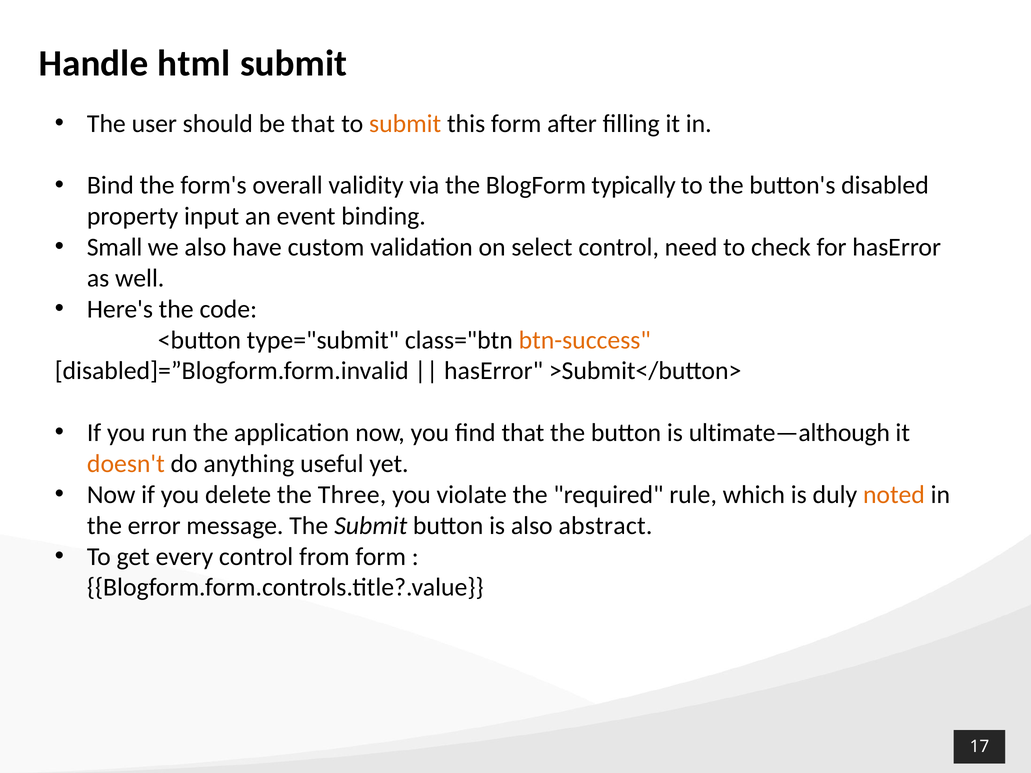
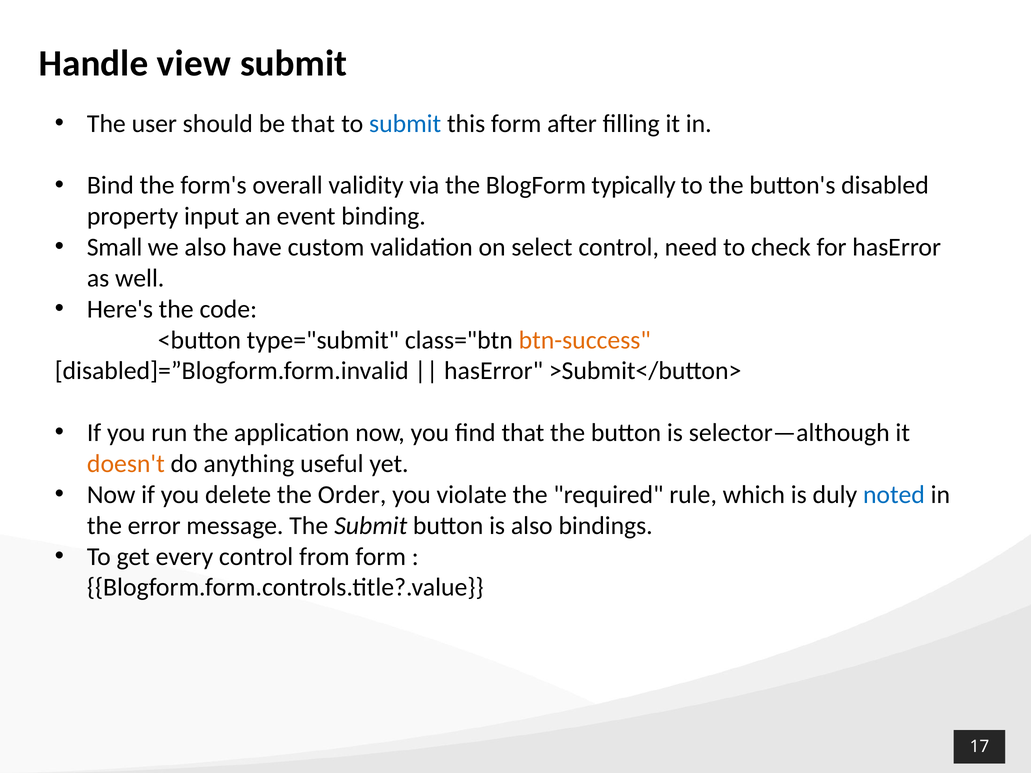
html: html -> view
submit at (405, 124) colour: orange -> blue
ultimate—although: ultimate—although -> selector—although
Three: Three -> Order
noted colour: orange -> blue
abstract: abstract -> bindings
